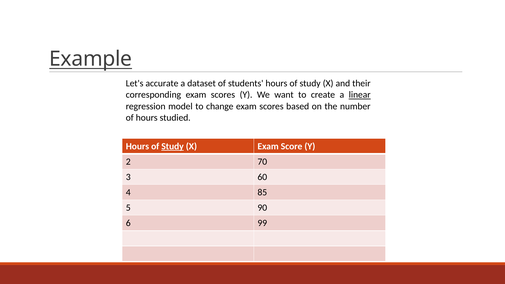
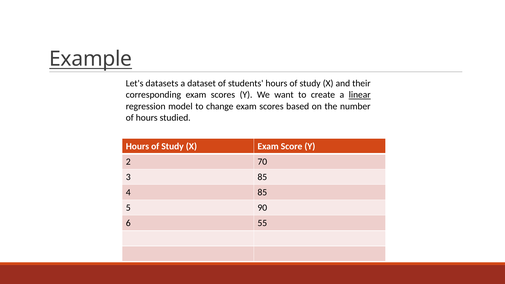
accurate: accurate -> datasets
Study at (173, 146) underline: present -> none
3 60: 60 -> 85
99: 99 -> 55
